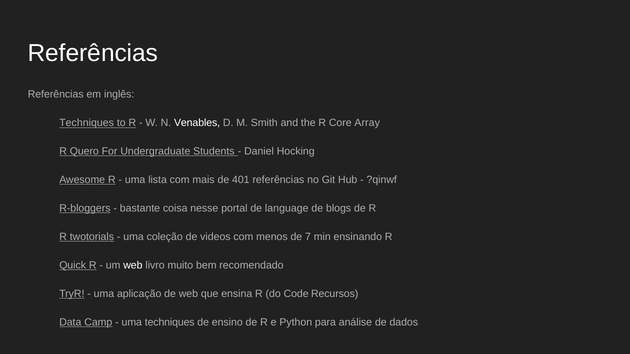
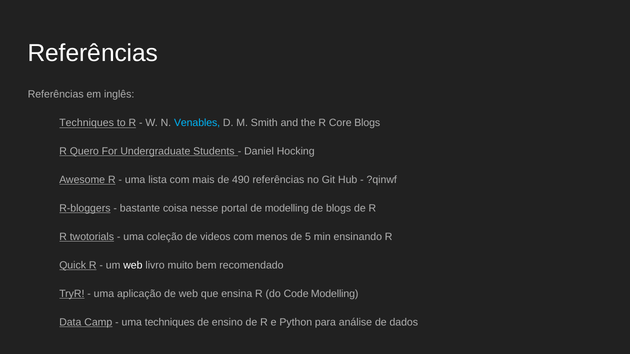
Venables colour: white -> light blue
Core Array: Array -> Blogs
401: 401 -> 490
de language: language -> modelling
7: 7 -> 5
Code Recursos: Recursos -> Modelling
